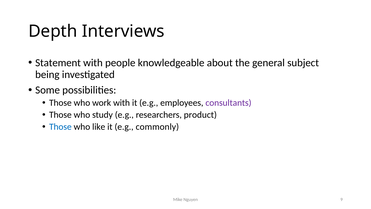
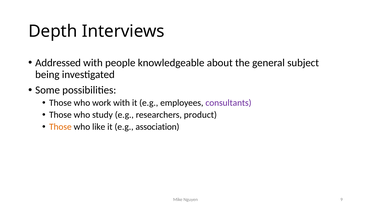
Statement: Statement -> Addressed
Those at (60, 127) colour: blue -> orange
commonly: commonly -> association
